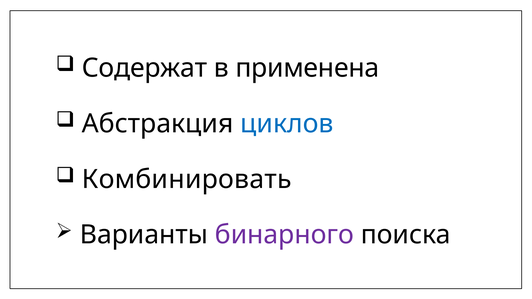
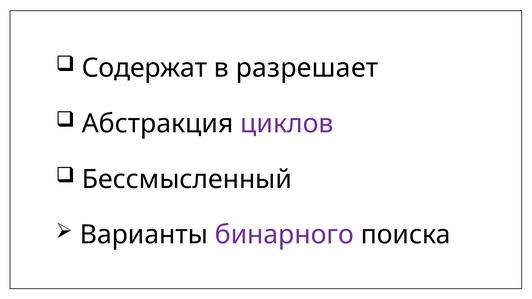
применена: применена -> разрешает
циклов colour: blue -> purple
Комбинировать: Комбинировать -> Бессмысленный
